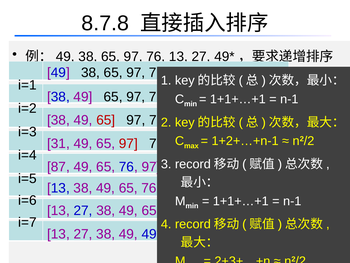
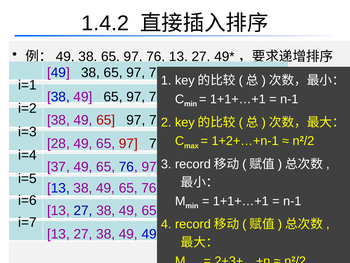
8.7.8: 8.7.8 -> 1.4.2
31: 31 -> 28
87: 87 -> 37
